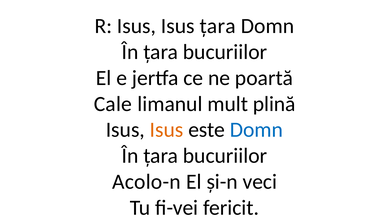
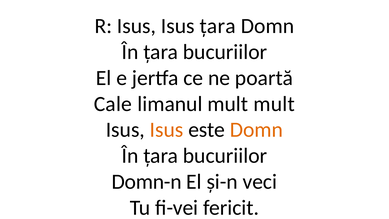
mult plină: plină -> mult
Domn at (256, 130) colour: blue -> orange
Acolo-n: Acolo-n -> Domn-n
